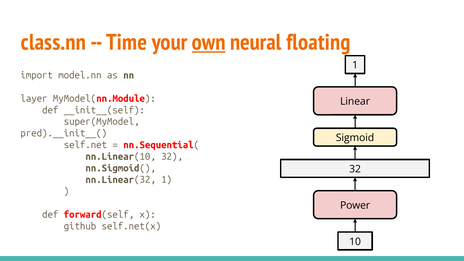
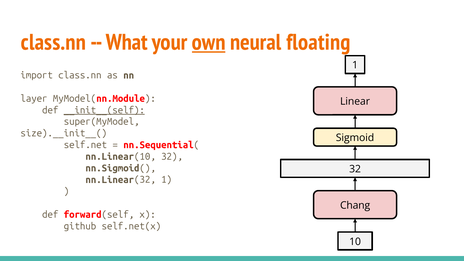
Time: Time -> What
import model.nn: model.nn -> class.nn
__init__(self underline: none -> present
pred).__init__(: pred).__init__( -> size).__init__(
Power: Power -> Chang
